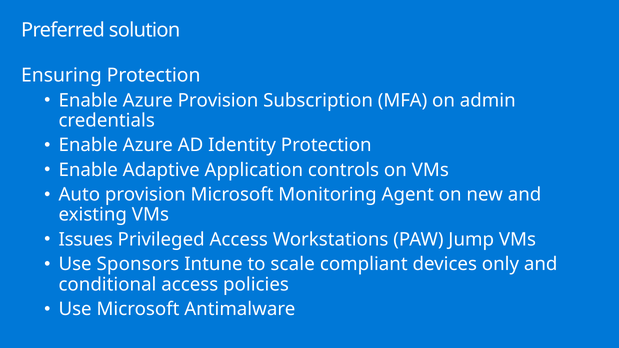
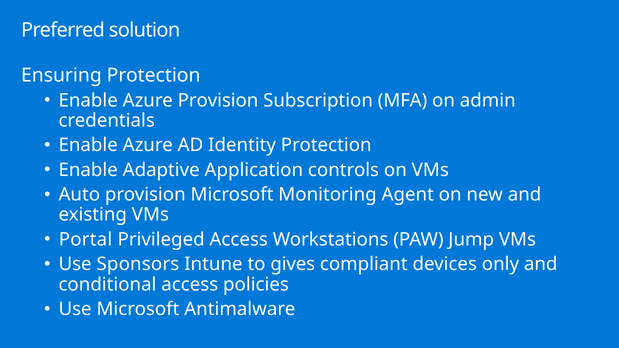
Issues: Issues -> Portal
scale: scale -> gives
